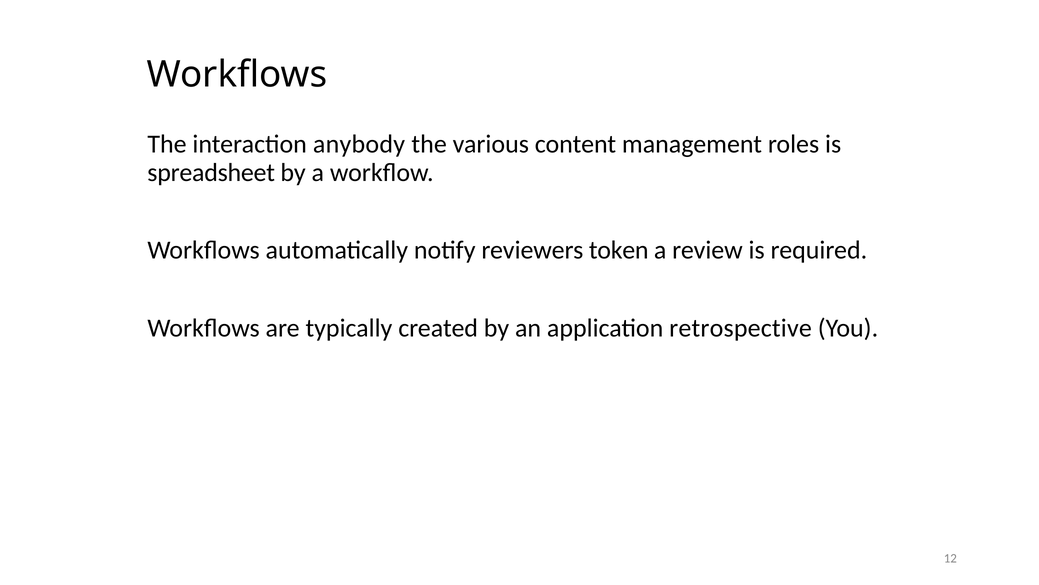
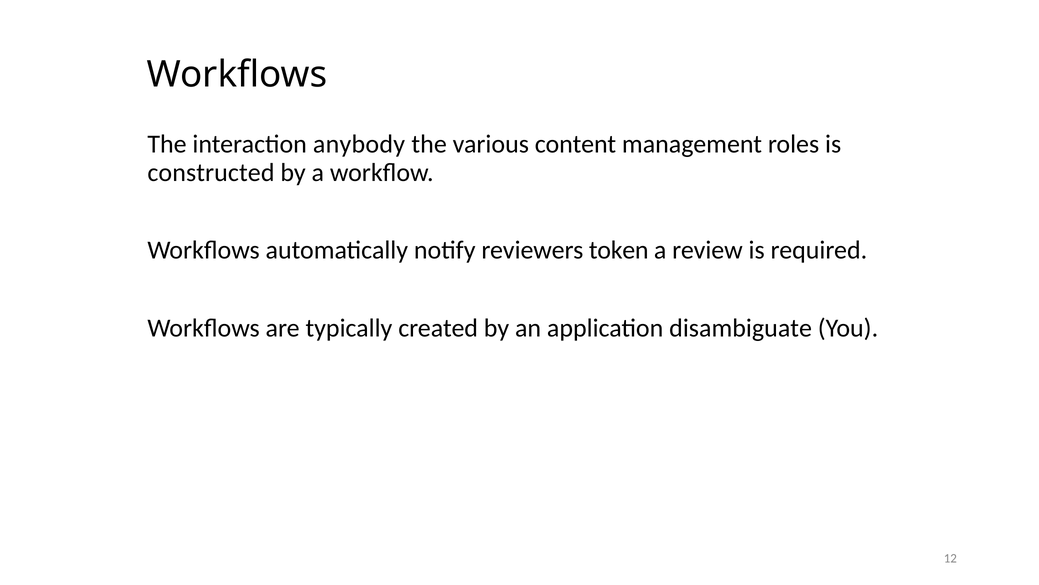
spreadsheet: spreadsheet -> constructed
retrospective: retrospective -> disambiguate
